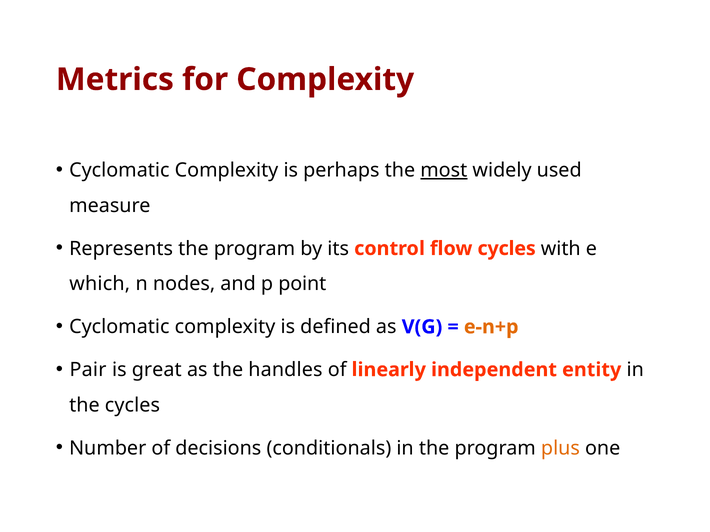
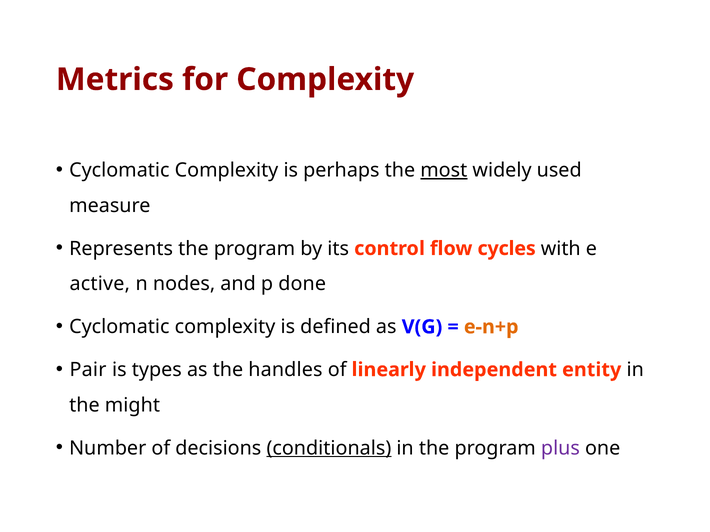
which: which -> active
point: point -> done
great: great -> types
the cycles: cycles -> might
conditionals underline: none -> present
plus colour: orange -> purple
